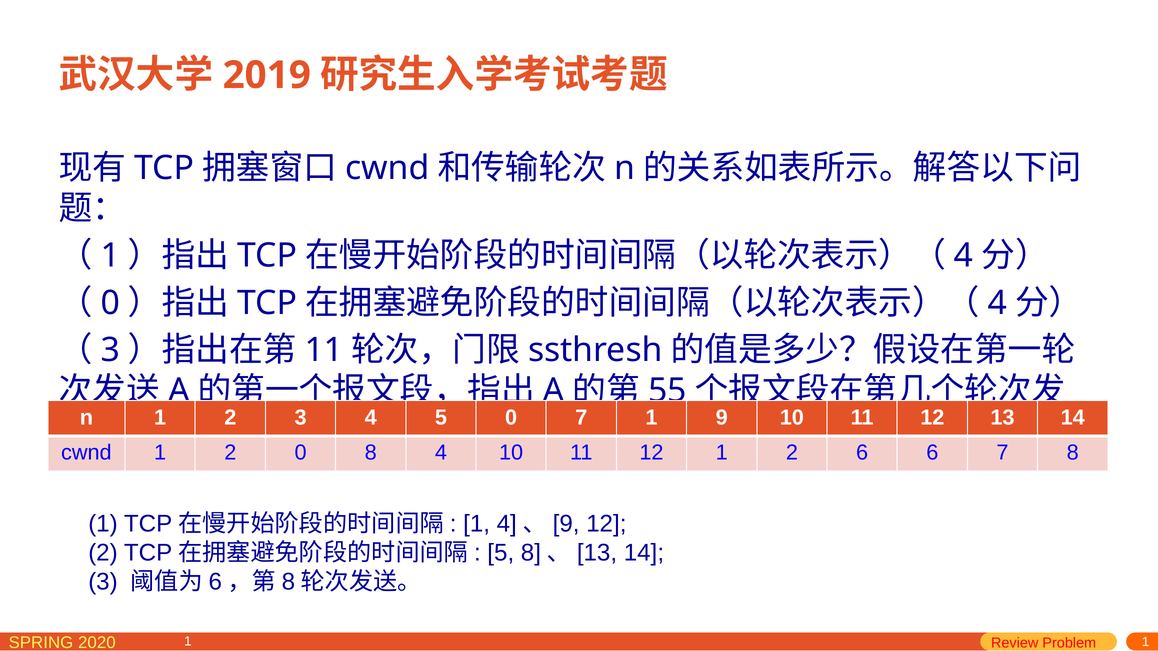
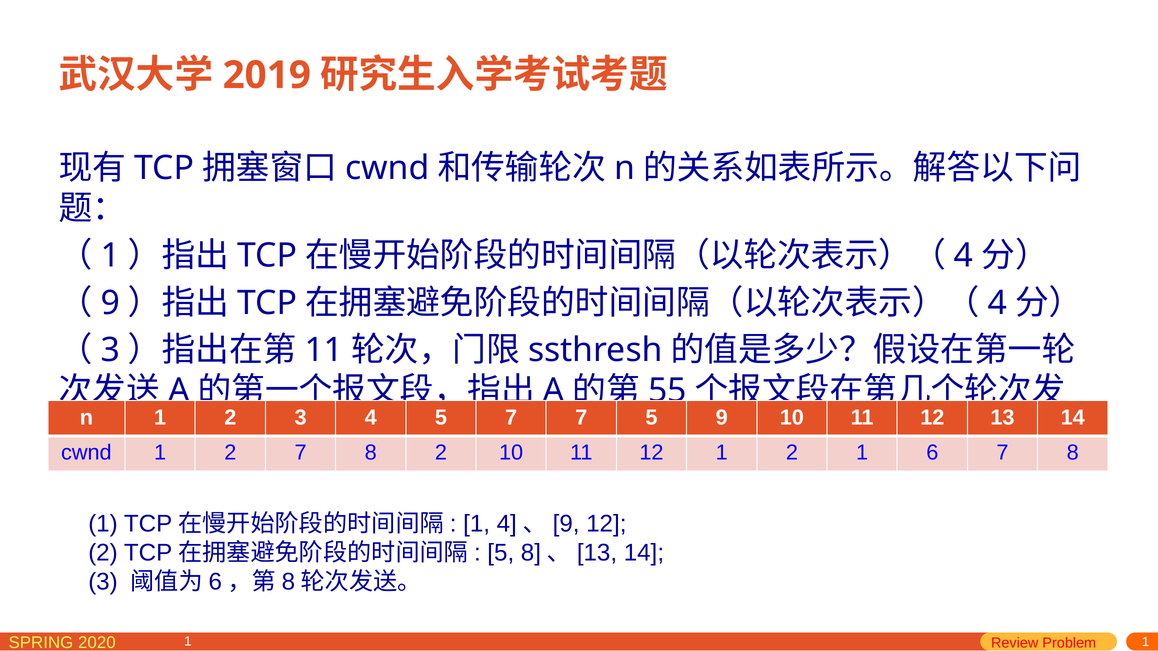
0 at (110, 303): 0 -> 9
5 0: 0 -> 7
7 1: 1 -> 5
2 0: 0 -> 7
8 4: 4 -> 2
2 6: 6 -> 1
